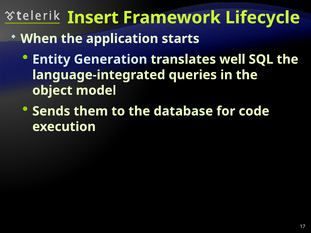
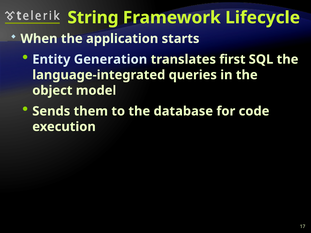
Insert: Insert -> String
well: well -> first
